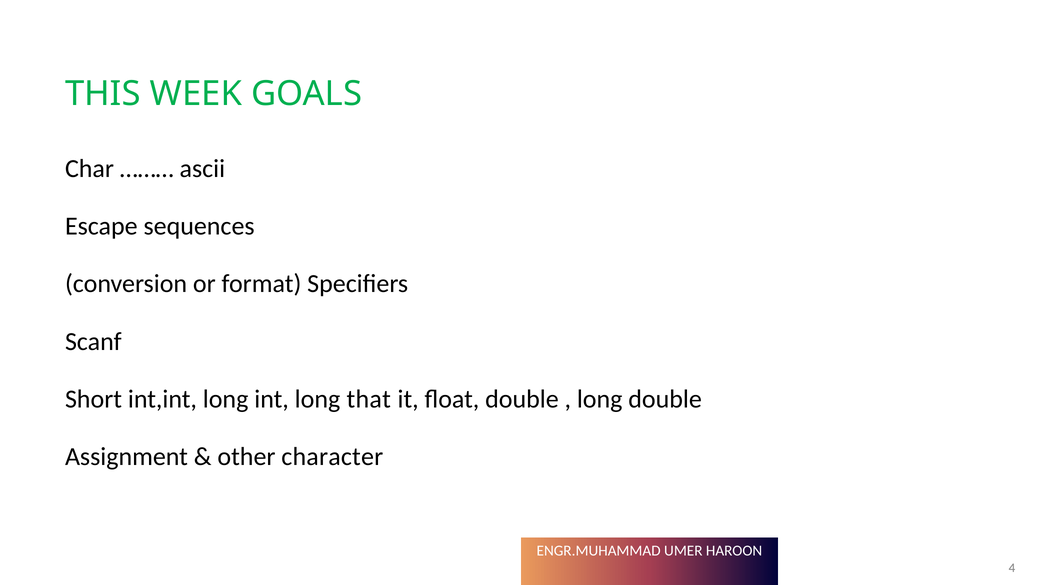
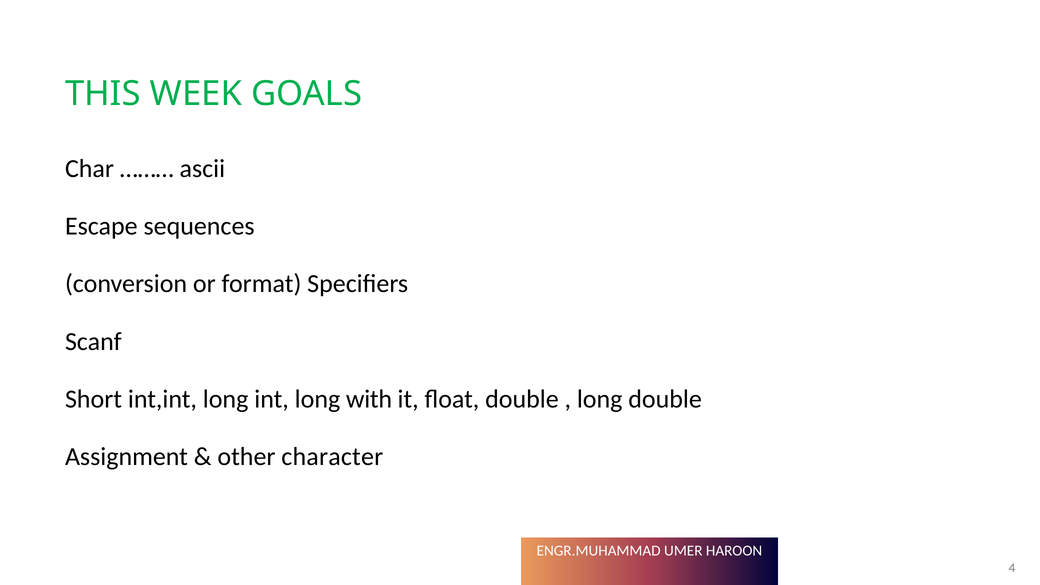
that: that -> with
